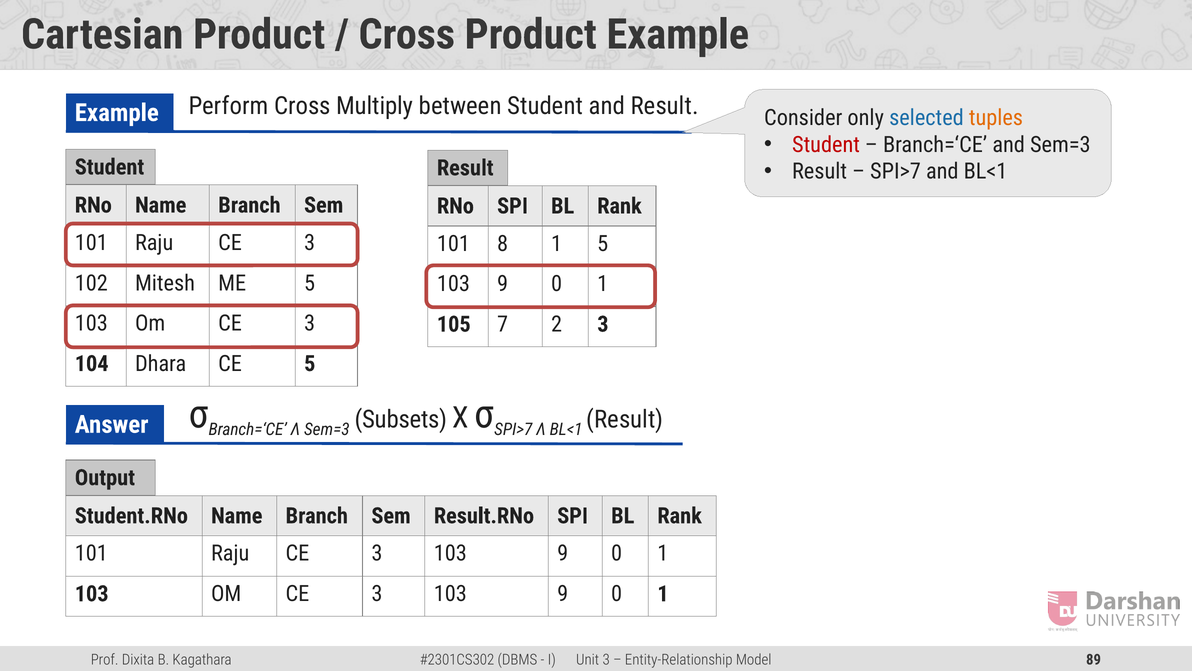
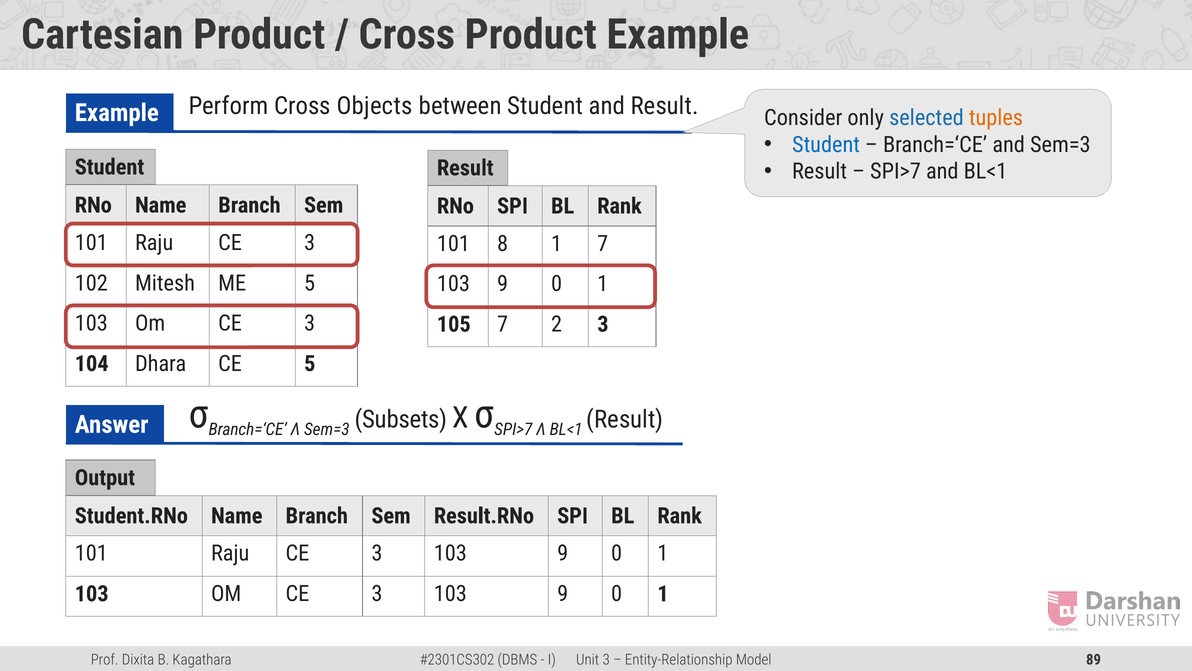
Multiply: Multiply -> Objects
Student at (826, 145) colour: red -> blue
1 5: 5 -> 7
